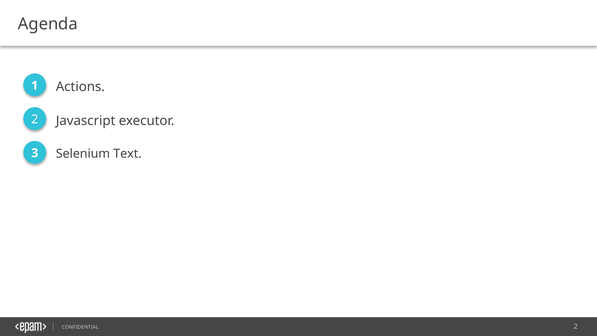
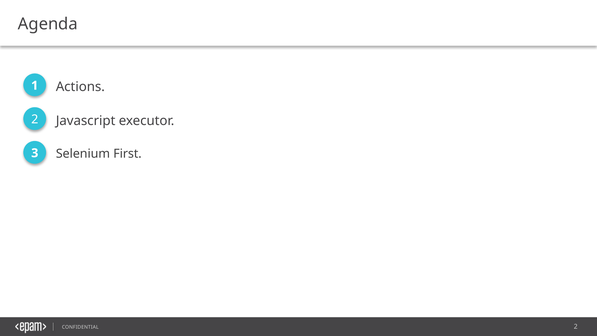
Text: Text -> First
